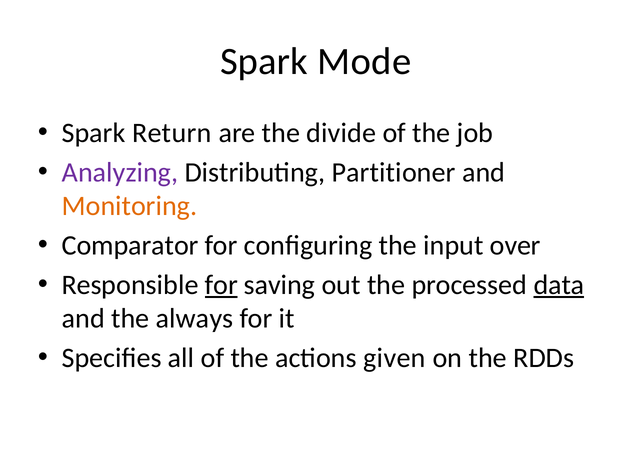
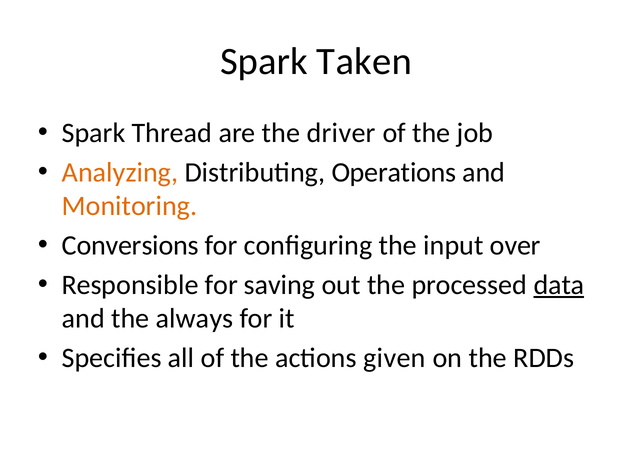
Mode: Mode -> Taken
Return: Return -> Thread
divide: divide -> driver
Analyzing colour: purple -> orange
Partitioner: Partitioner -> Operations
Comparator: Comparator -> Conversions
for at (221, 285) underline: present -> none
